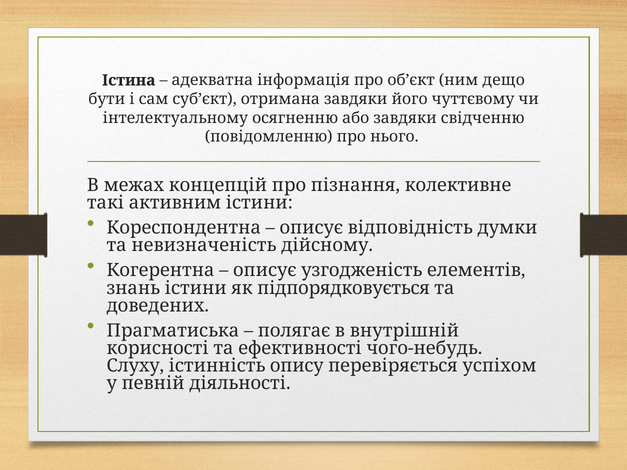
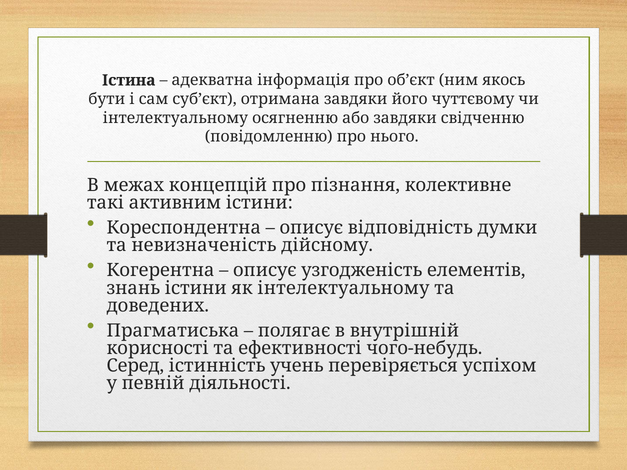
дещо: дещо -> якось
як підпорядковується: підпорядковується -> інтелектуальному
Слуху: Слуху -> Серед
опису: опису -> учень
